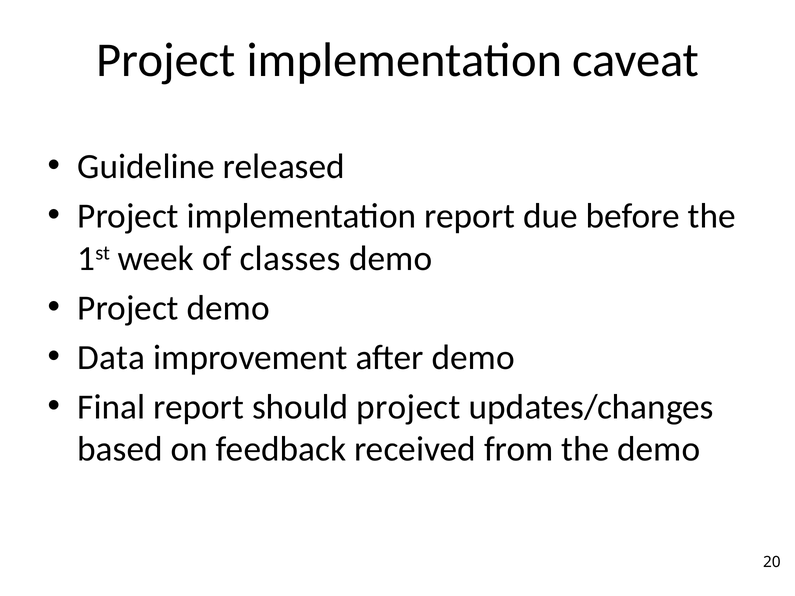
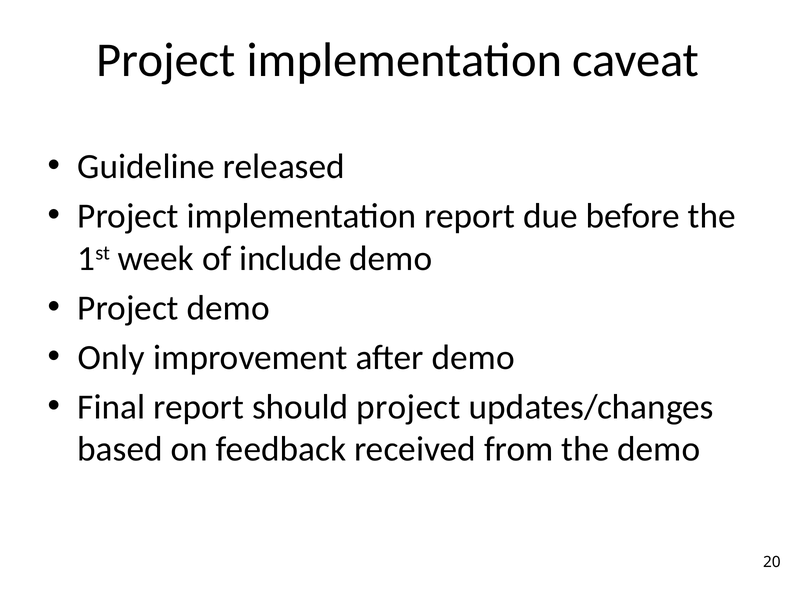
classes: classes -> include
Data: Data -> Only
